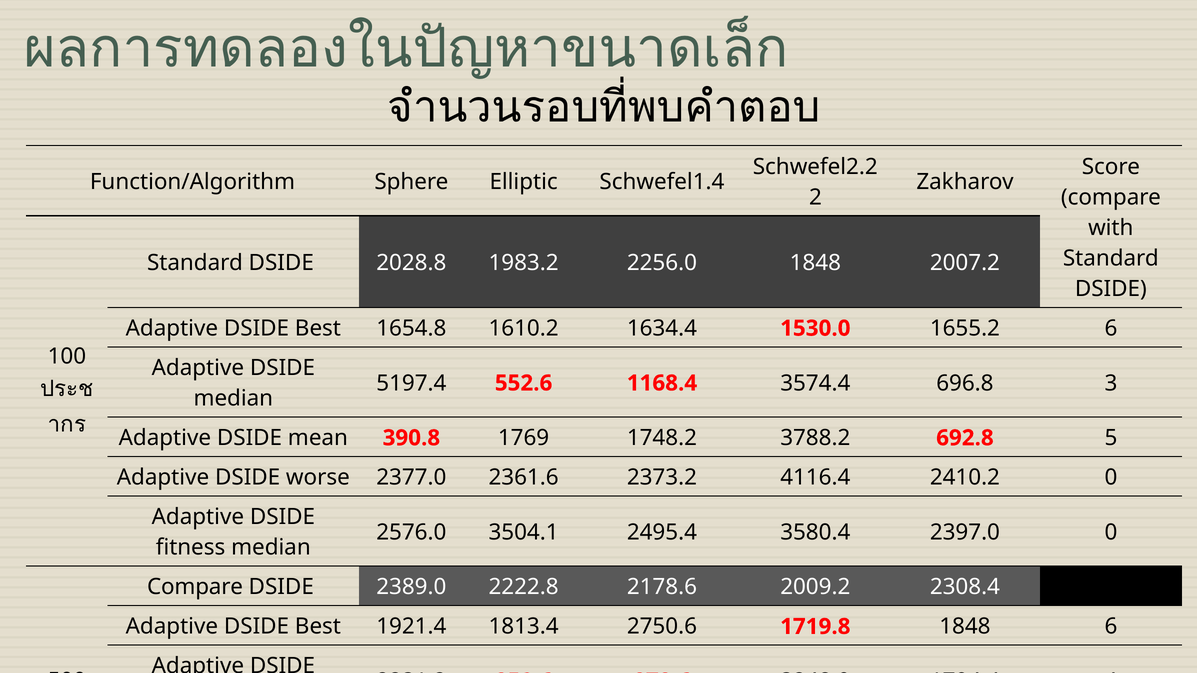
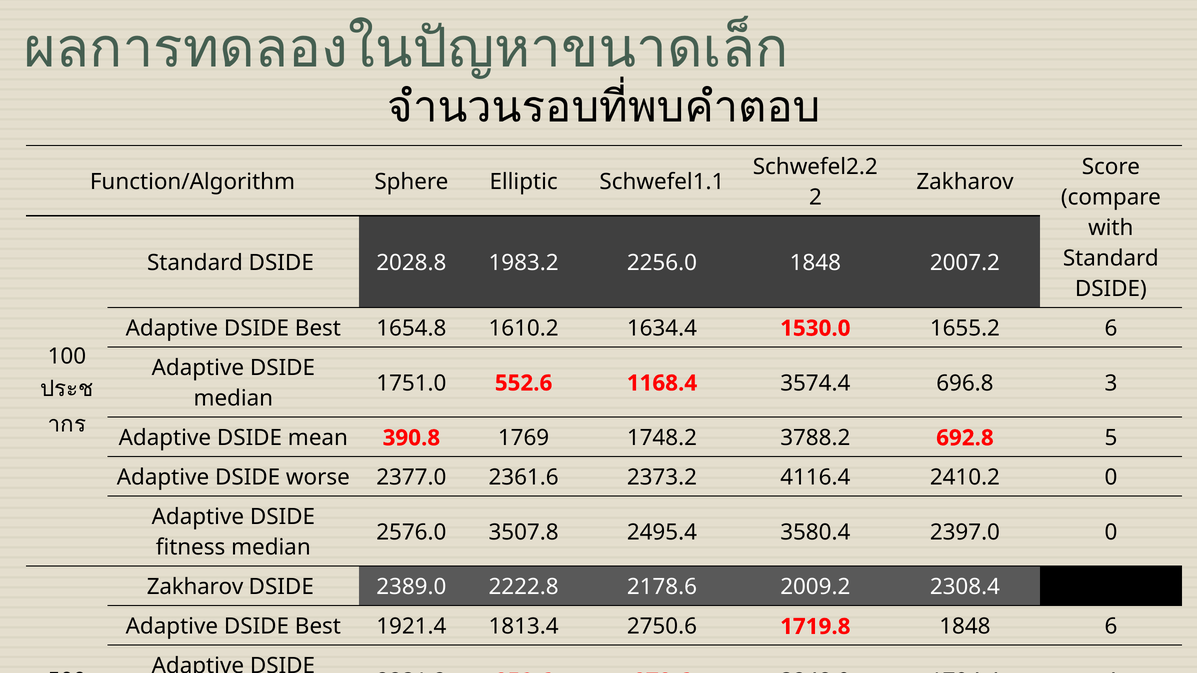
Schwefel1.4: Schwefel1.4 -> Schwefel1.1
5197.4: 5197.4 -> 1751.0
3504.1: 3504.1 -> 3507.8
Compare at (195, 587): Compare -> Zakharov
